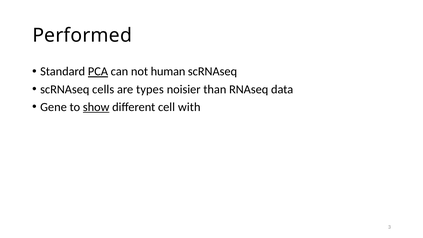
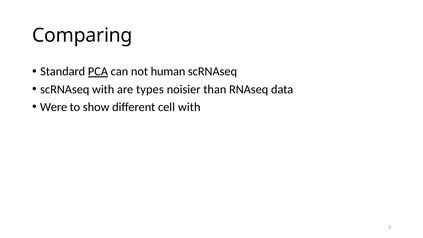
Performed: Performed -> Comparing
scRNAseq cells: cells -> with
Gene: Gene -> Were
show underline: present -> none
